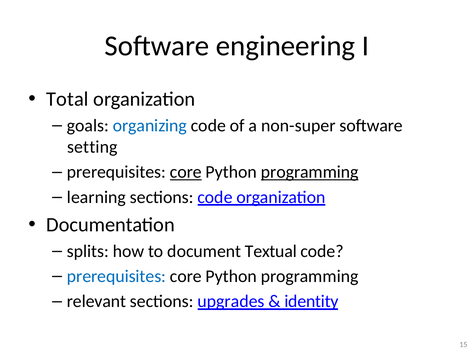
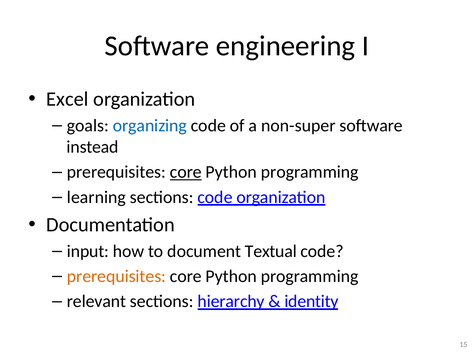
Total: Total -> Excel
setting: setting -> instead
programming at (310, 172) underline: present -> none
splits: splits -> input
prerequisites at (116, 276) colour: blue -> orange
upgrades: upgrades -> hierarchy
